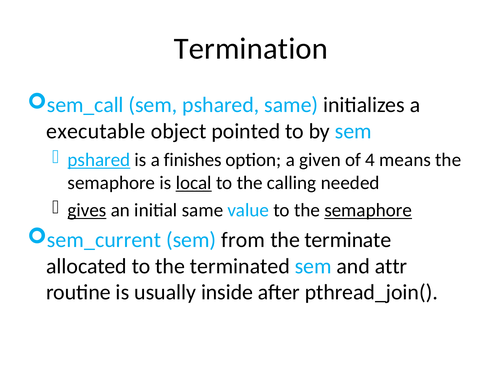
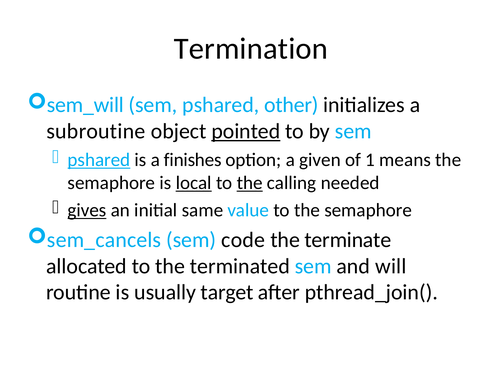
sem_call: sem_call -> sem_will
pshared same: same -> other
executable: executable -> subroutine
pointed underline: none -> present
4: 4 -> 1
the at (250, 183) underline: none -> present
semaphore at (368, 210) underline: present -> none
sem_current: sem_current -> sem_cancels
from: from -> code
attr: attr -> will
inside: inside -> target
